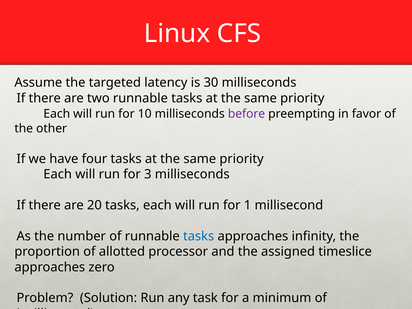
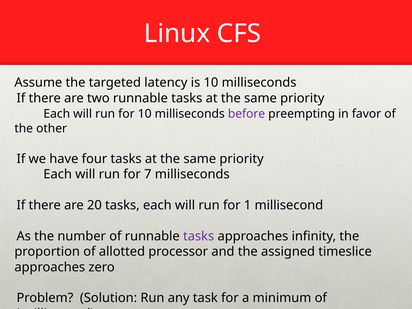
is 30: 30 -> 10
3: 3 -> 7
tasks at (199, 236) colour: blue -> purple
